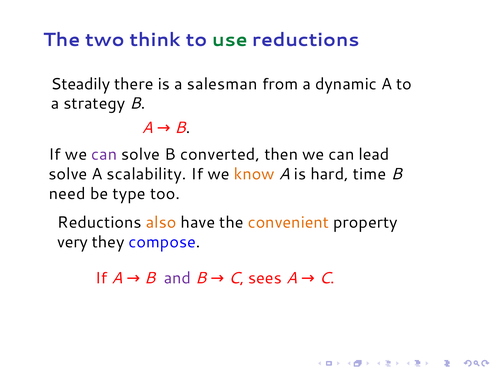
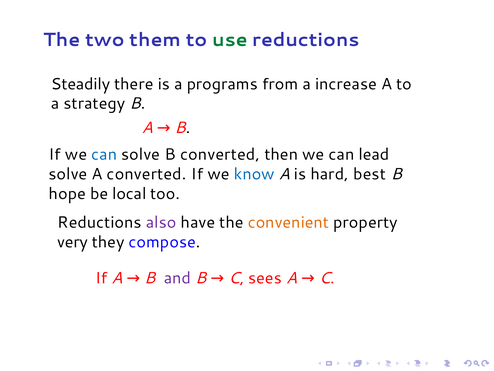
think: think -> them
salesman: salesman -> programs
dynamic: dynamic -> increase
can at (104, 155) colour: purple -> blue
A scalability: scalability -> converted
know colour: orange -> blue
time: time -> best
need: need -> hope
type: type -> local
also colour: orange -> purple
